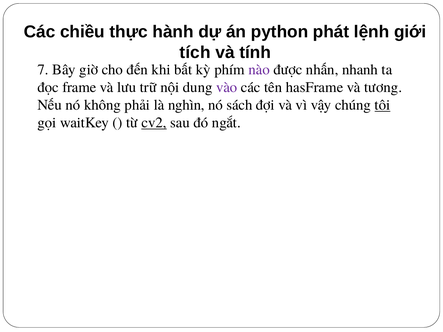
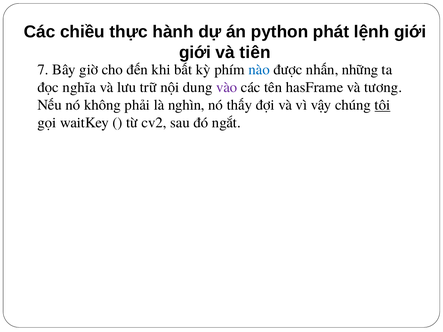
tích at (195, 52): tích -> giới
tính: tính -> tiên
nào colour: purple -> blue
nhanh: nhanh -> những
frame: frame -> nghĩa
sách: sách -> thấy
cv2 underline: present -> none
